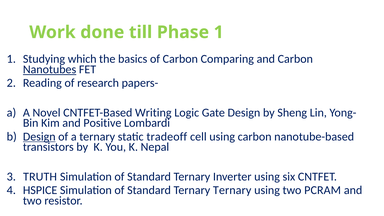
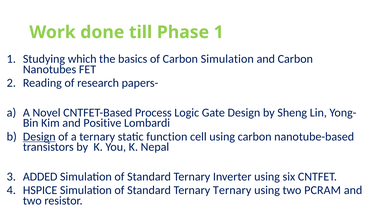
Carbon Comparing: Comparing -> Simulation
Nanotubes underline: present -> none
Writing: Writing -> Process
tradeoff: tradeoff -> function
TRUTH: TRUTH -> ADDED
